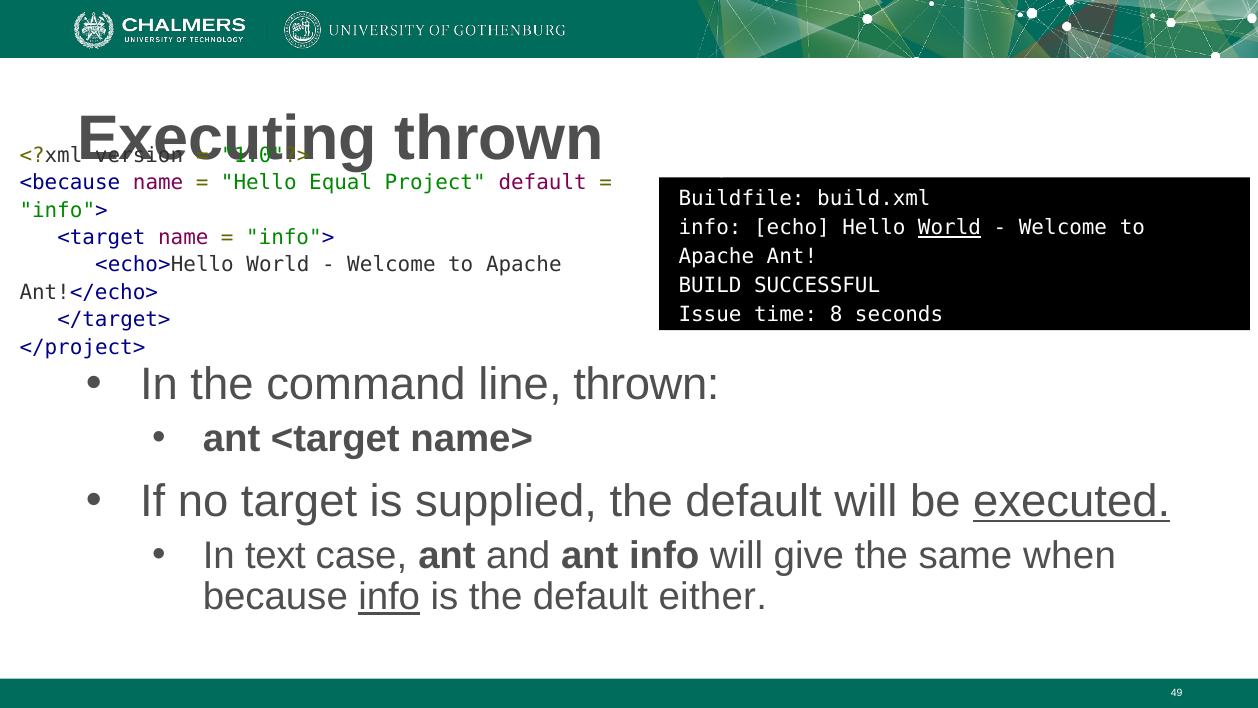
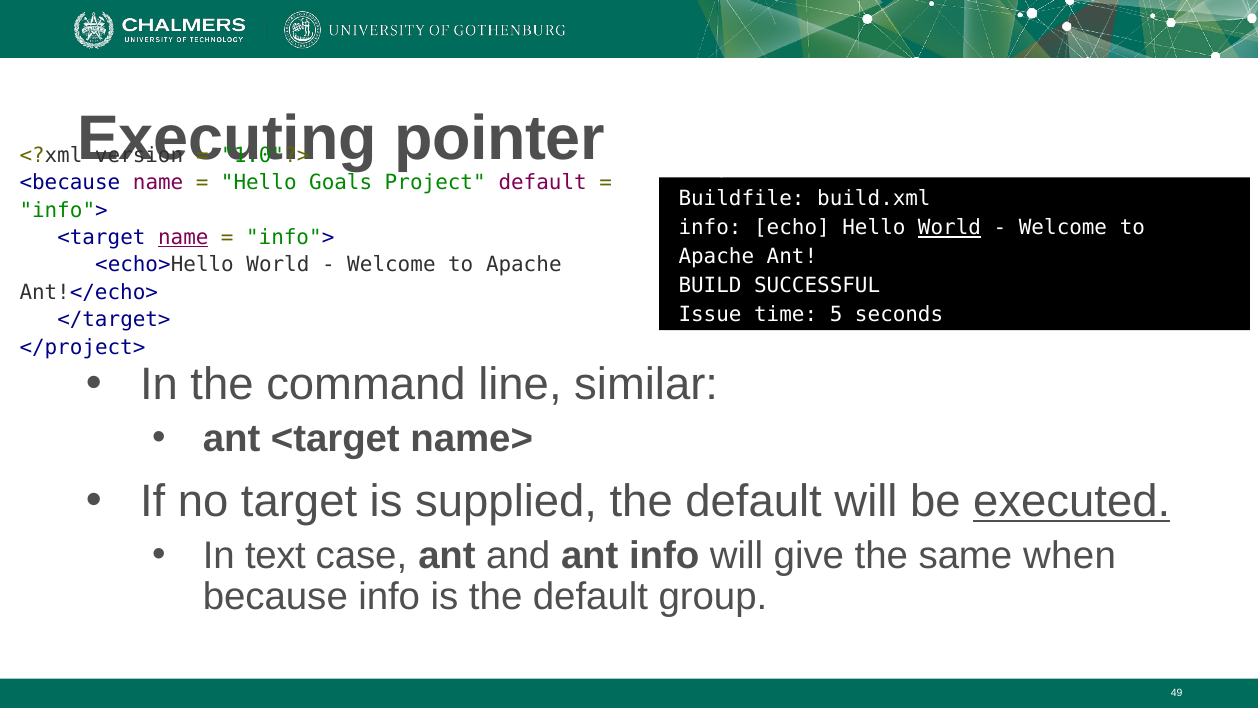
thrown at (499, 139): thrown -> pointer
Equal: Equal -> Goals
name at (183, 238) underline: none -> present
8: 8 -> 5
line thrown: thrown -> similar
info at (389, 597) underline: present -> none
either: either -> group
